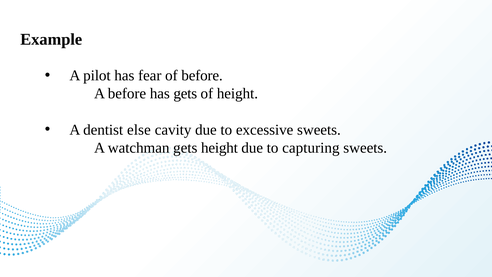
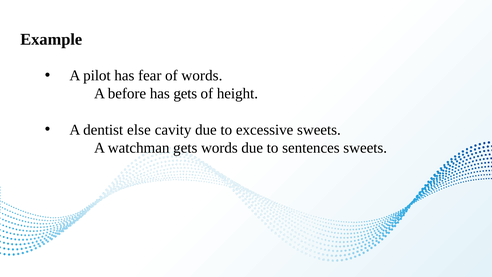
of before: before -> words
gets height: height -> words
capturing: capturing -> sentences
